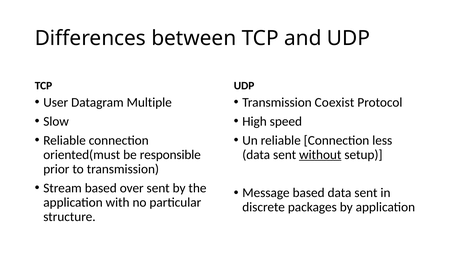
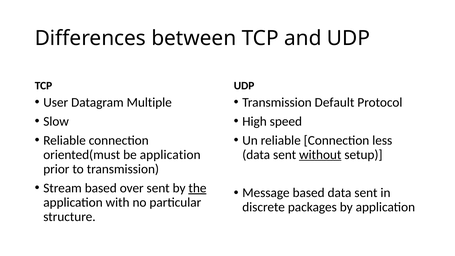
Coexist: Coexist -> Default
be responsible: responsible -> application
the underline: none -> present
